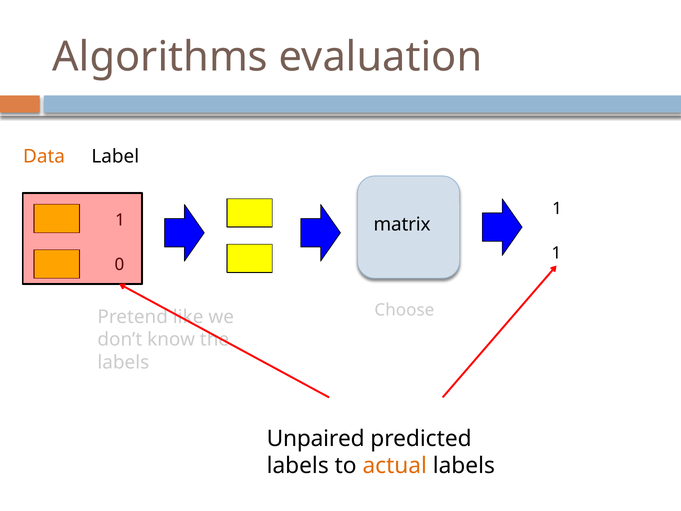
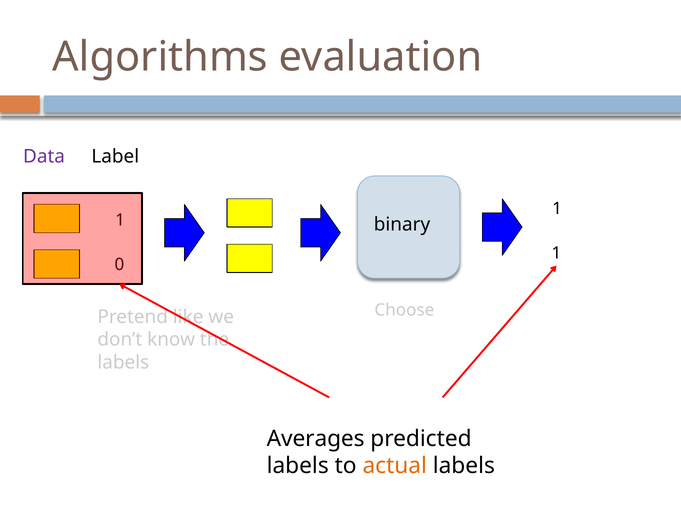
Data colour: orange -> purple
matrix: matrix -> binary
Unpaired: Unpaired -> Averages
